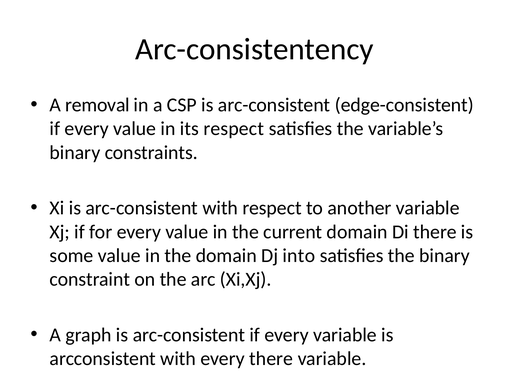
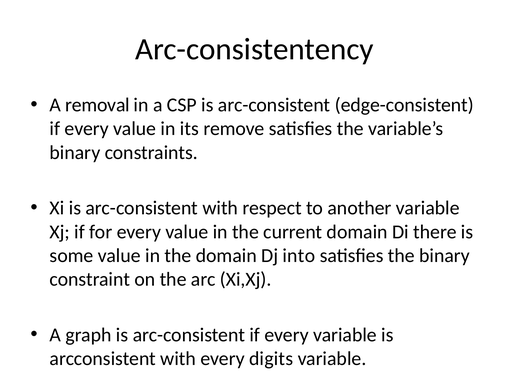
its respect: respect -> remove
every there: there -> digits
